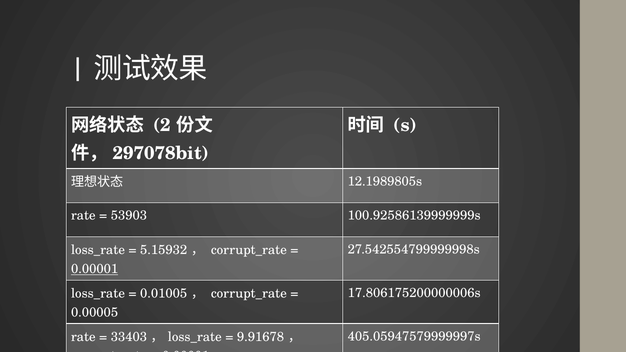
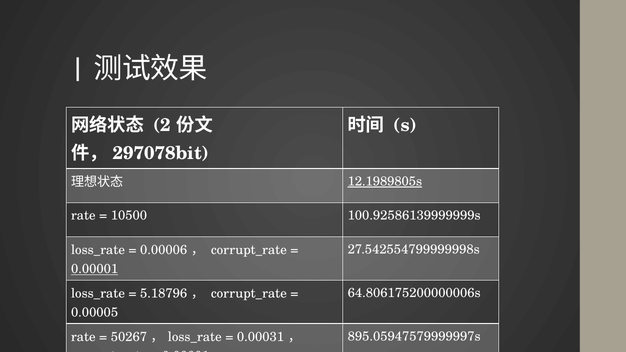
12.1989805s underline: none -> present
53903: 53903 -> 10500
5.15932: 5.15932 -> 0.00006
17.806175200000006s: 17.806175200000006s -> 64.806175200000006s
0.01005: 0.01005 -> 5.18796
405.05947579999997s: 405.05947579999997s -> 895.05947579999997s
33403: 33403 -> 50267
9.91678: 9.91678 -> 0.00031
